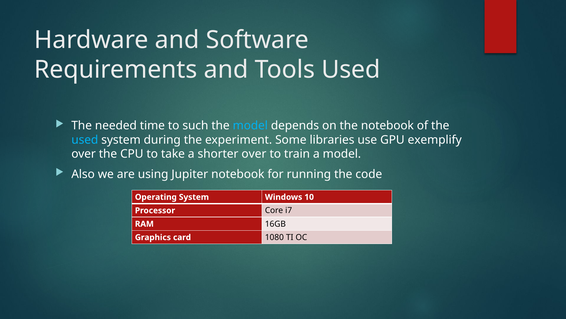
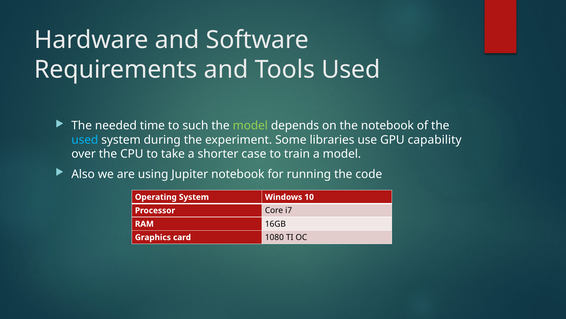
model at (250, 125) colour: light blue -> light green
exemplify: exemplify -> capability
shorter over: over -> case
